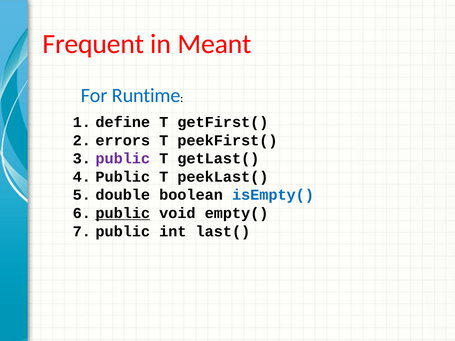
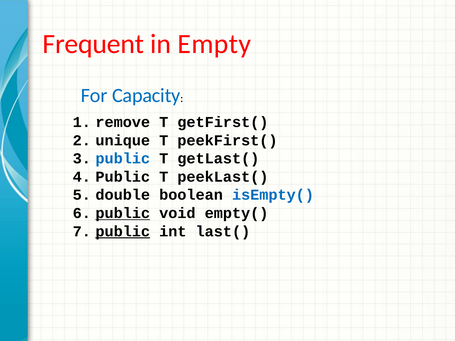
Meant: Meant -> Empty
Runtime: Runtime -> Capacity
define: define -> remove
errors: errors -> unique
public at (123, 159) colour: purple -> blue
public at (123, 232) underline: none -> present
